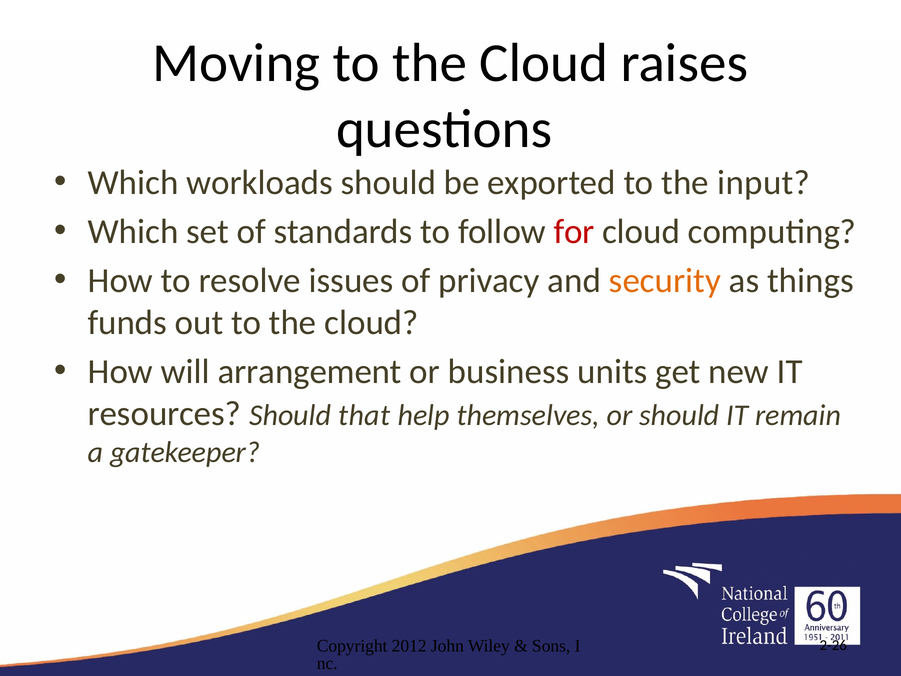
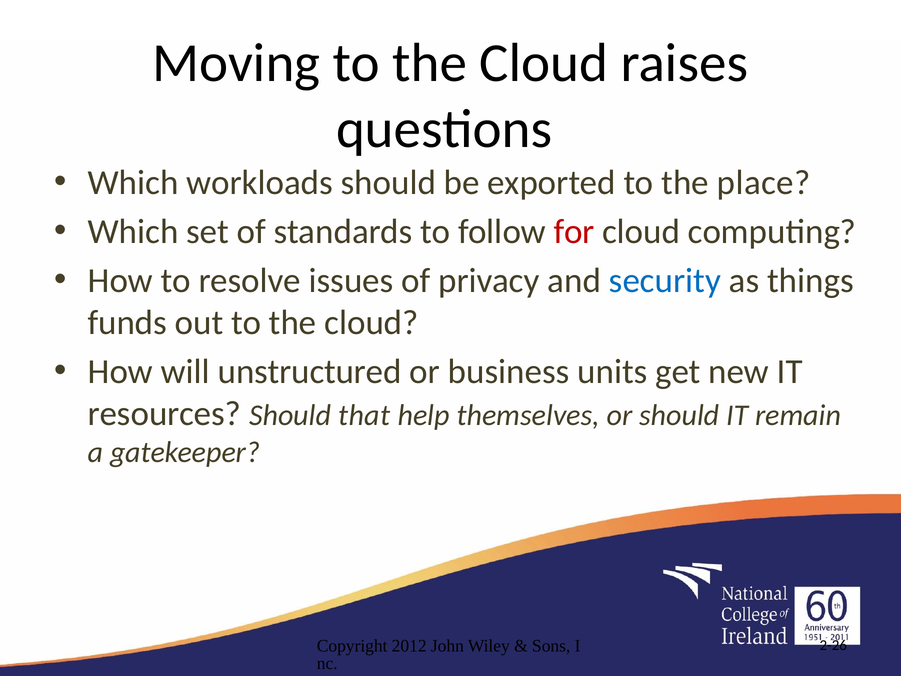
input: input -> place
security colour: orange -> blue
arrangement: arrangement -> unstructured
